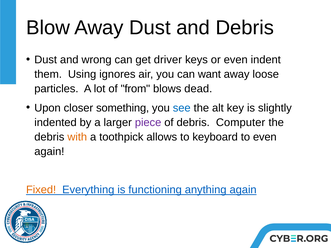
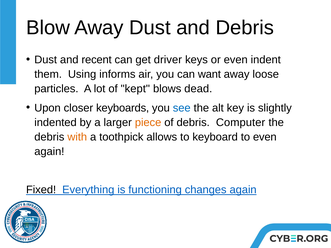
wrong: wrong -> recent
ignores: ignores -> informs
from: from -> kept
something: something -> keyboards
piece colour: purple -> orange
Fixed colour: orange -> black
anything: anything -> changes
